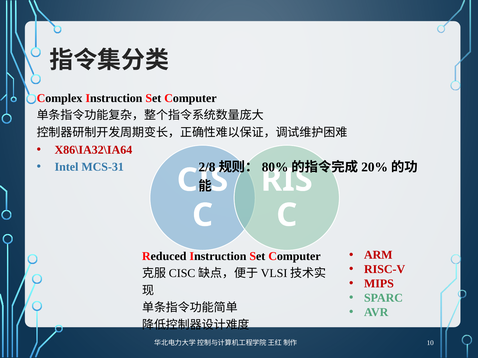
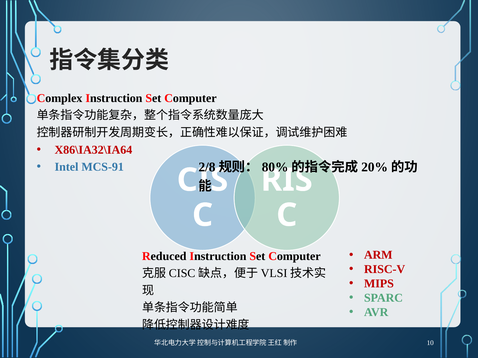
MCS-31: MCS-31 -> MCS-91
